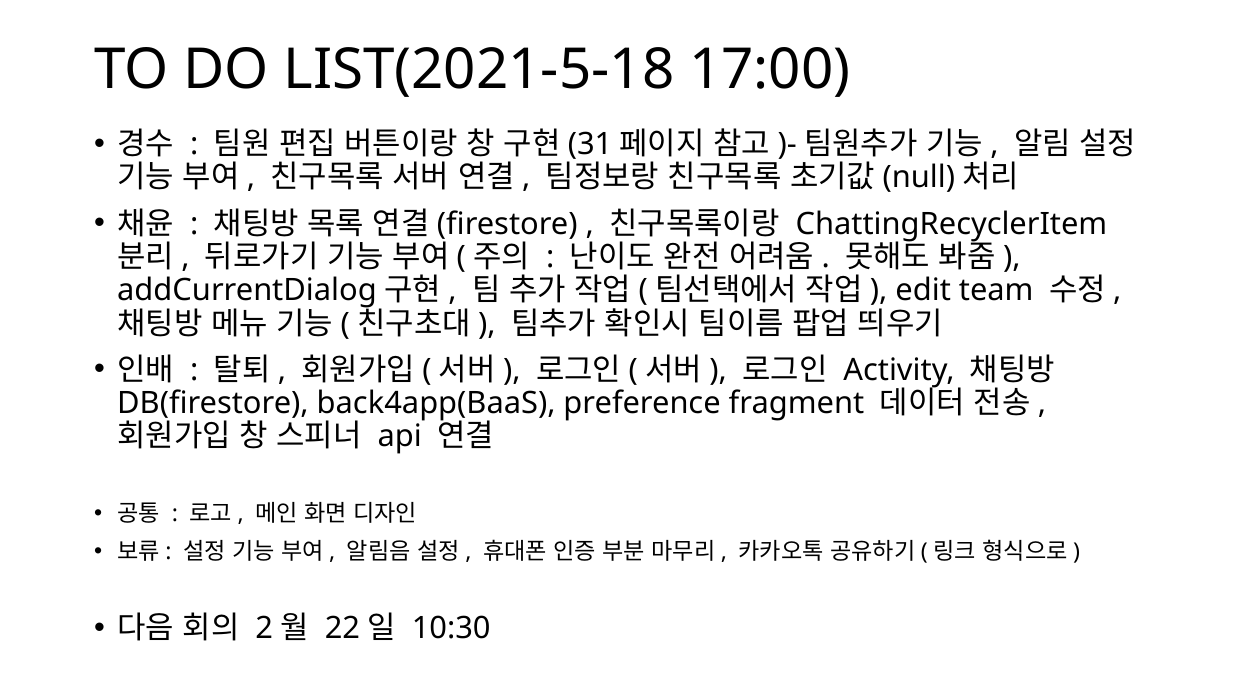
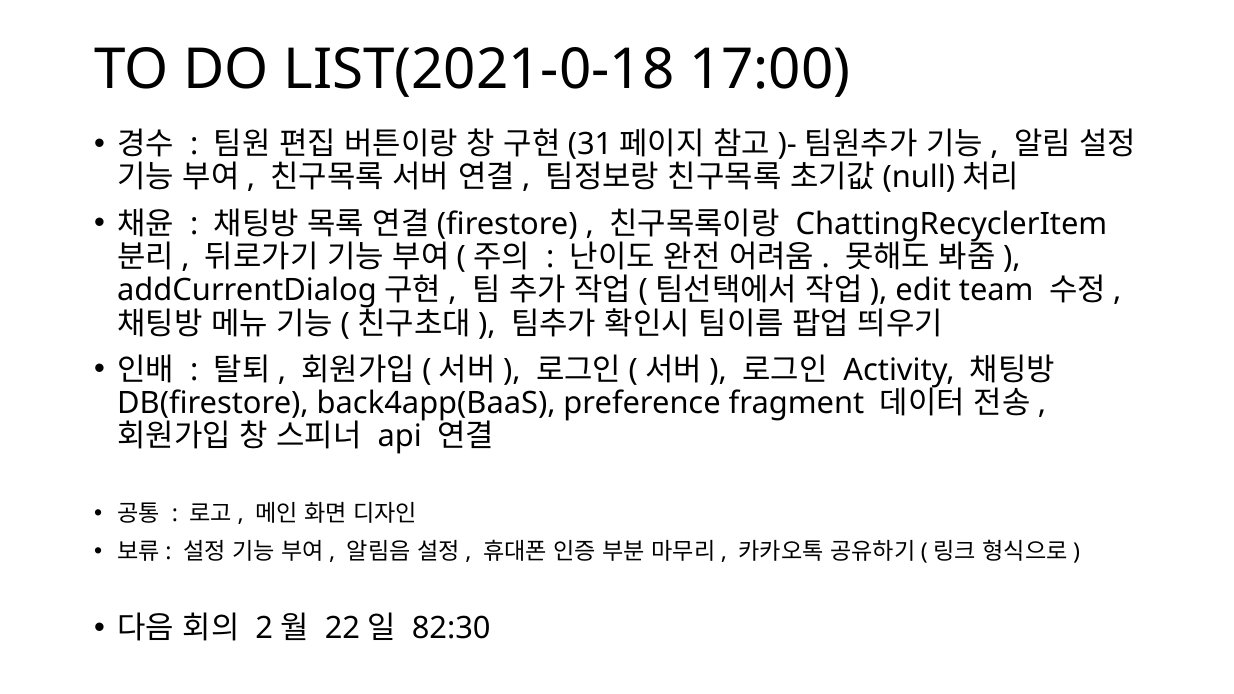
LIST(2021-5-18: LIST(2021-5-18 -> LIST(2021-0-18
10:30: 10:30 -> 82:30
